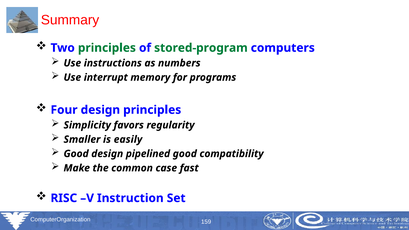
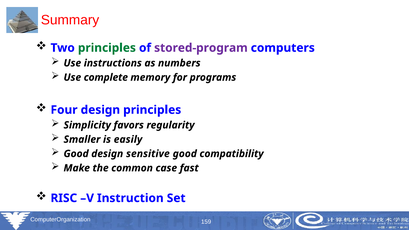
stored-program colour: green -> purple
interrupt: interrupt -> complete
pipelined: pipelined -> sensitive
